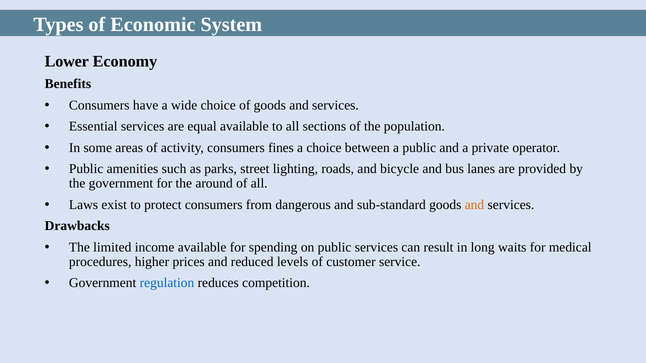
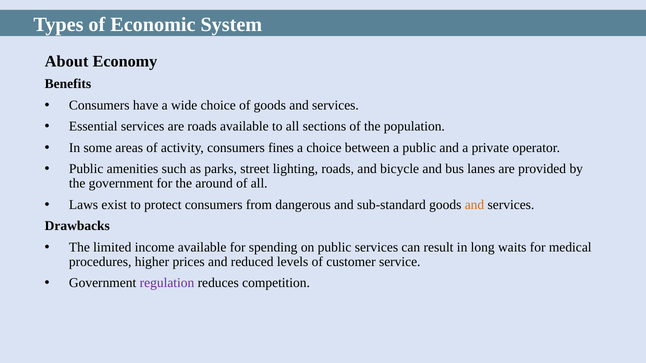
Lower: Lower -> About
are equal: equal -> roads
regulation colour: blue -> purple
